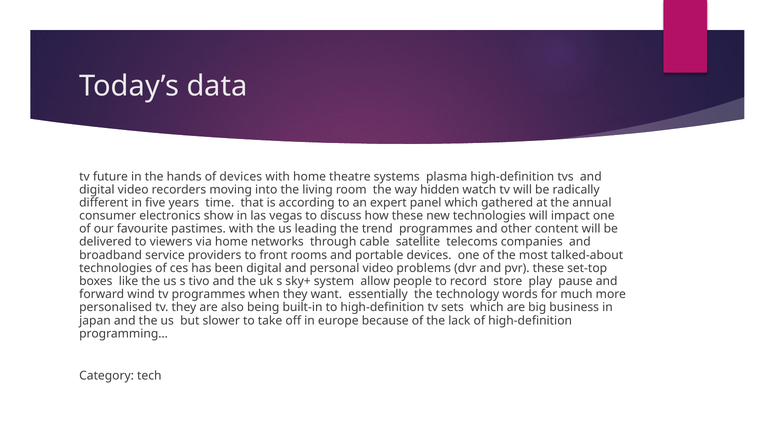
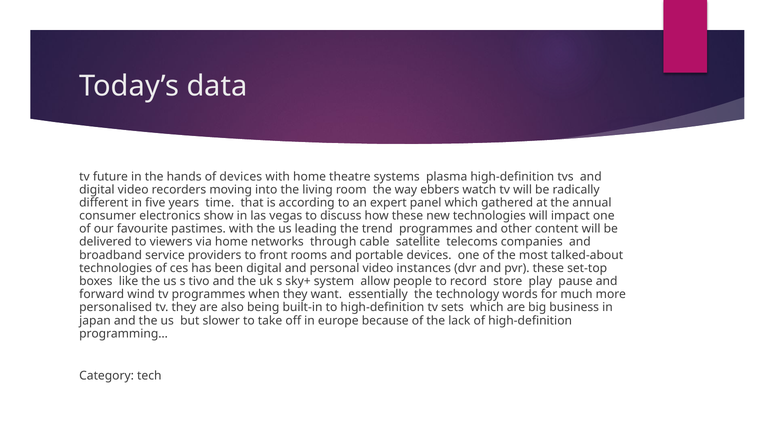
hidden: hidden -> ebbers
problems: problems -> instances
